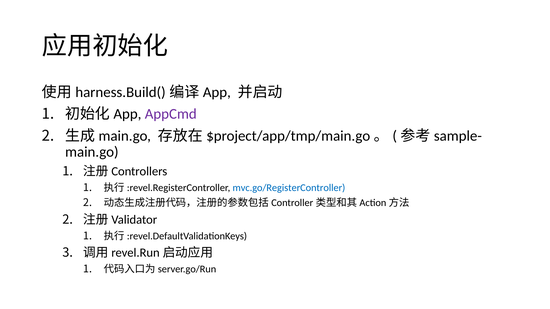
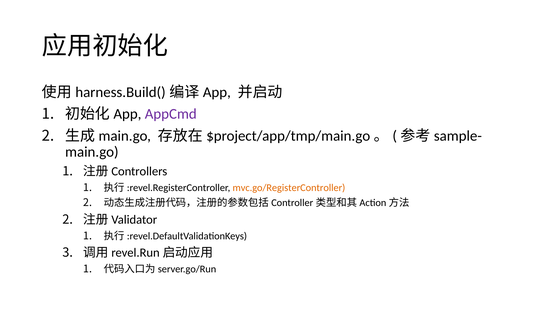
mvc.go/RegisterController colour: blue -> orange
